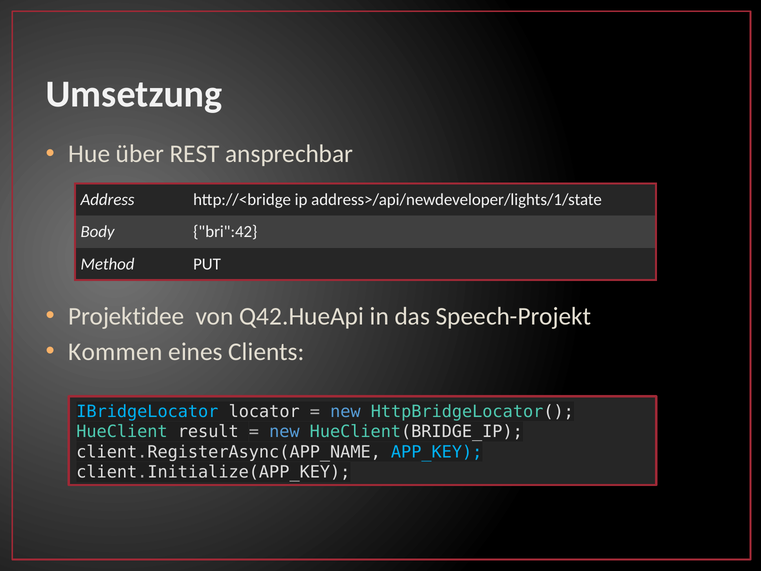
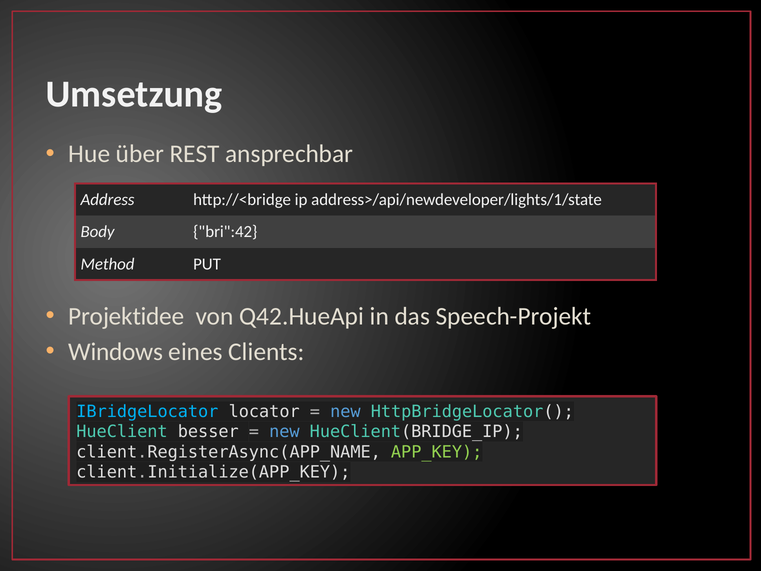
Kommen: Kommen -> Windows
result: result -> besser
APP_KEY colour: light blue -> light green
